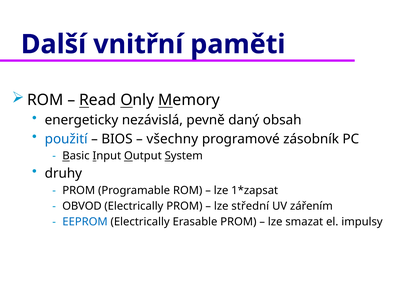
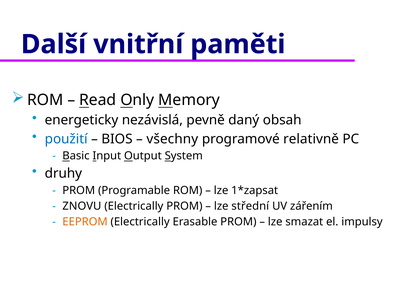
zásobník: zásobník -> relativně
OBVOD: OBVOD -> ZNOVU
EEPROM colour: blue -> orange
